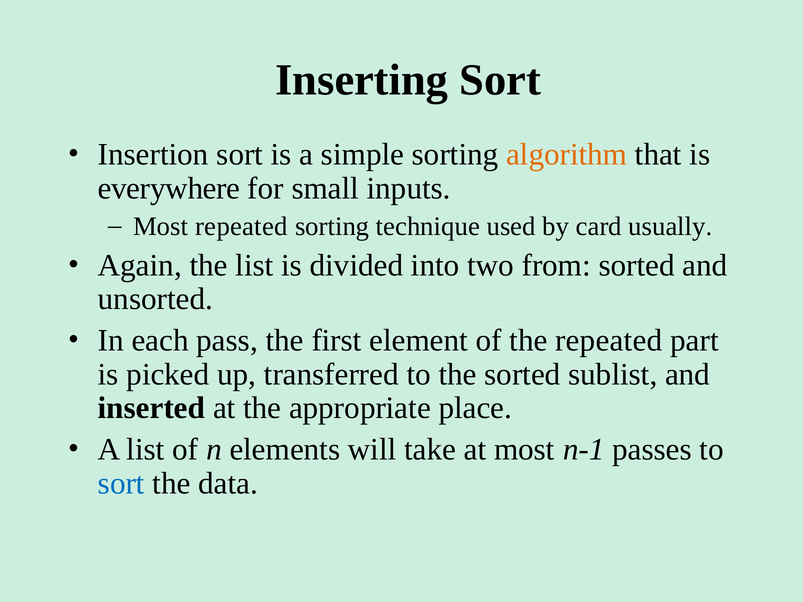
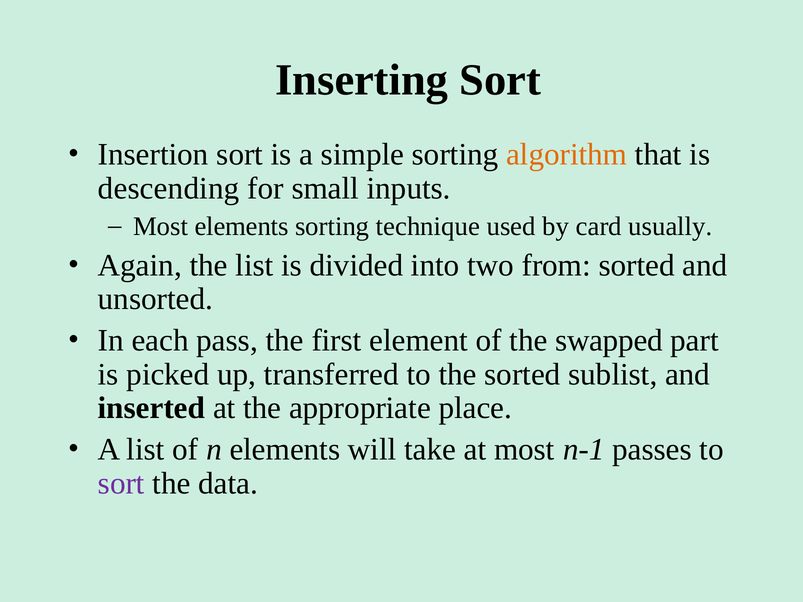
everywhere: everywhere -> descending
Most repeated: repeated -> elements
the repeated: repeated -> swapped
sort at (121, 483) colour: blue -> purple
